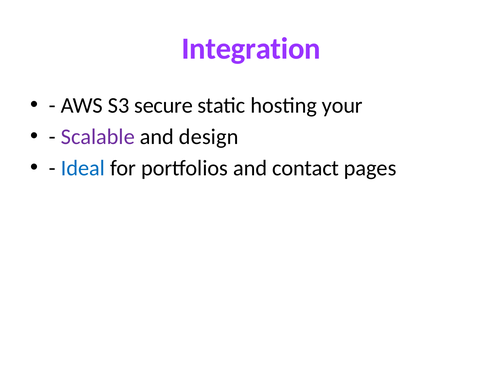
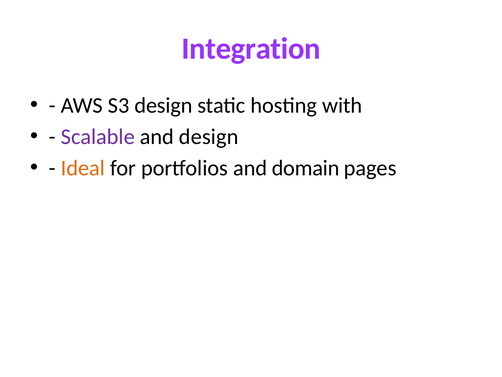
S3 secure: secure -> design
your: your -> with
Ideal colour: blue -> orange
contact: contact -> domain
